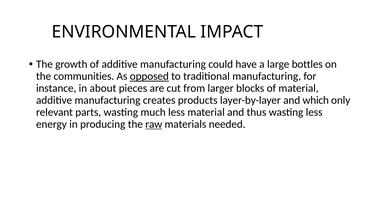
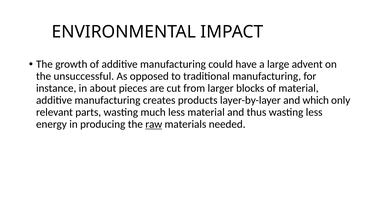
bottles: bottles -> advent
communities: communities -> unsuccessful
opposed underline: present -> none
